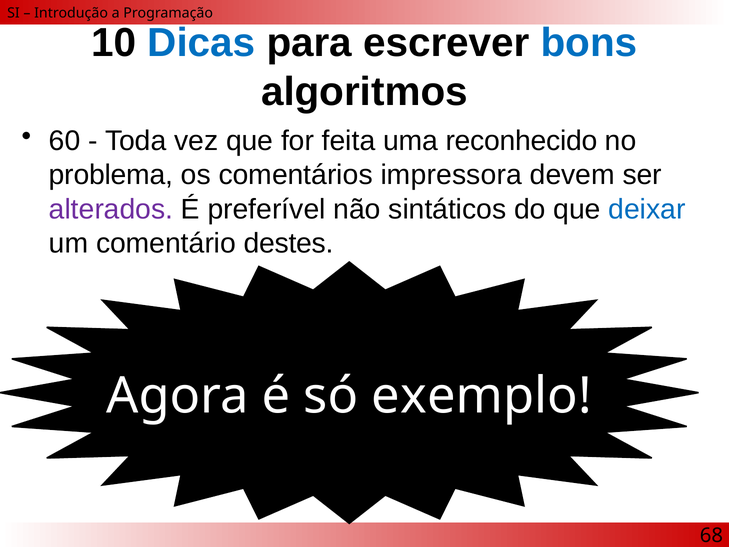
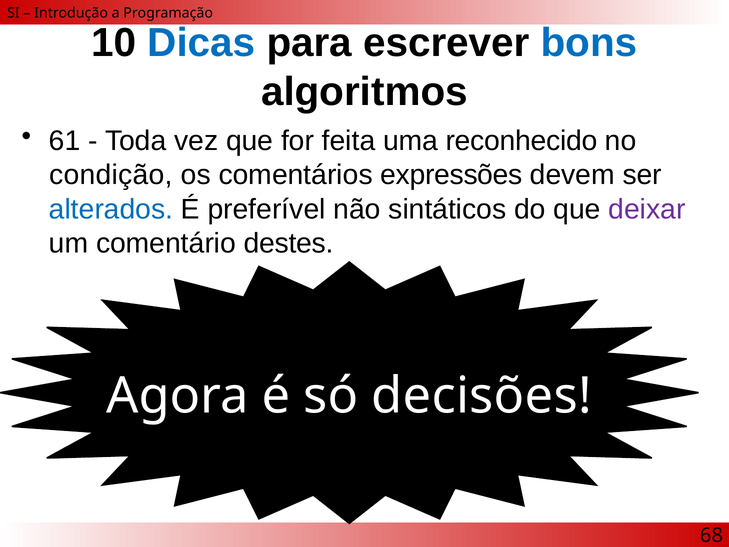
60: 60 -> 61
problema: problema -> condição
impressora: impressora -> expressões
alterados colour: purple -> blue
deixar colour: blue -> purple
exemplo: exemplo -> decisões
